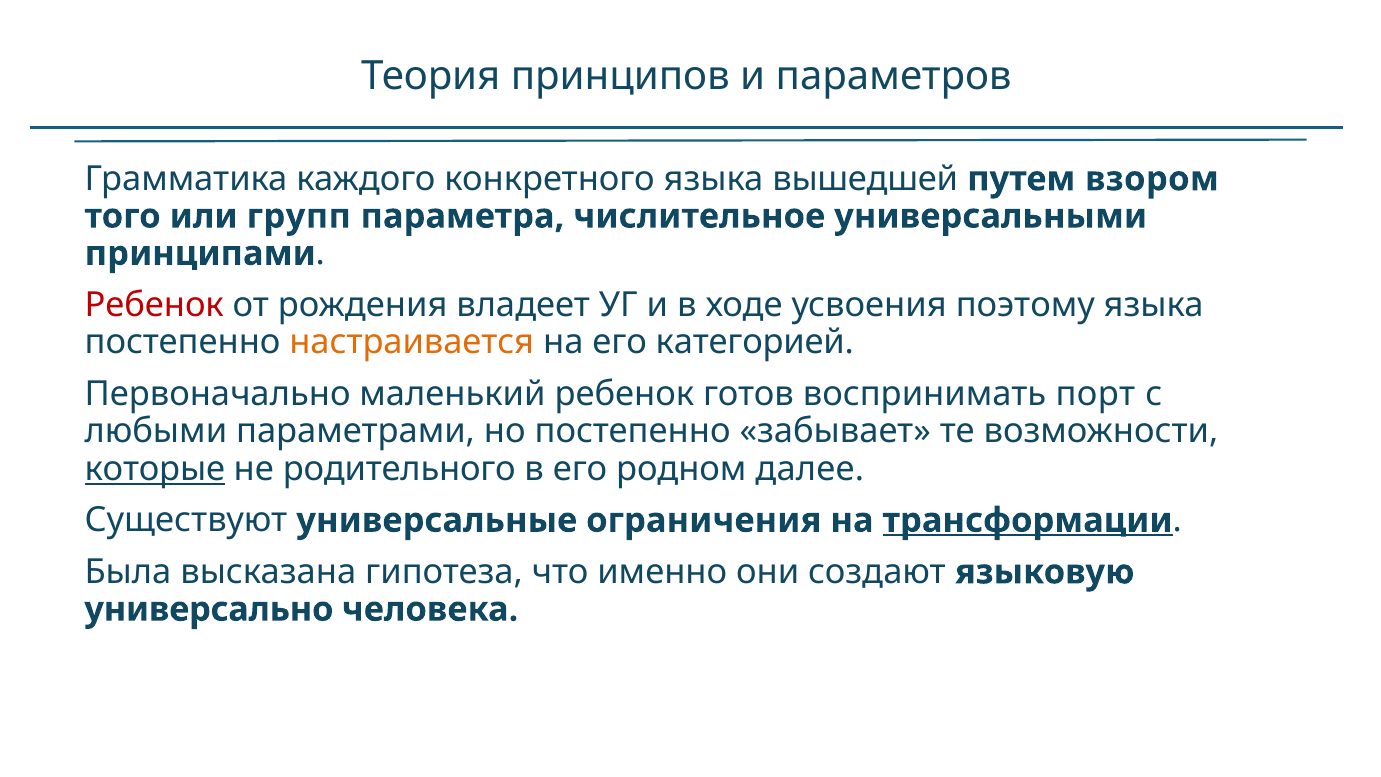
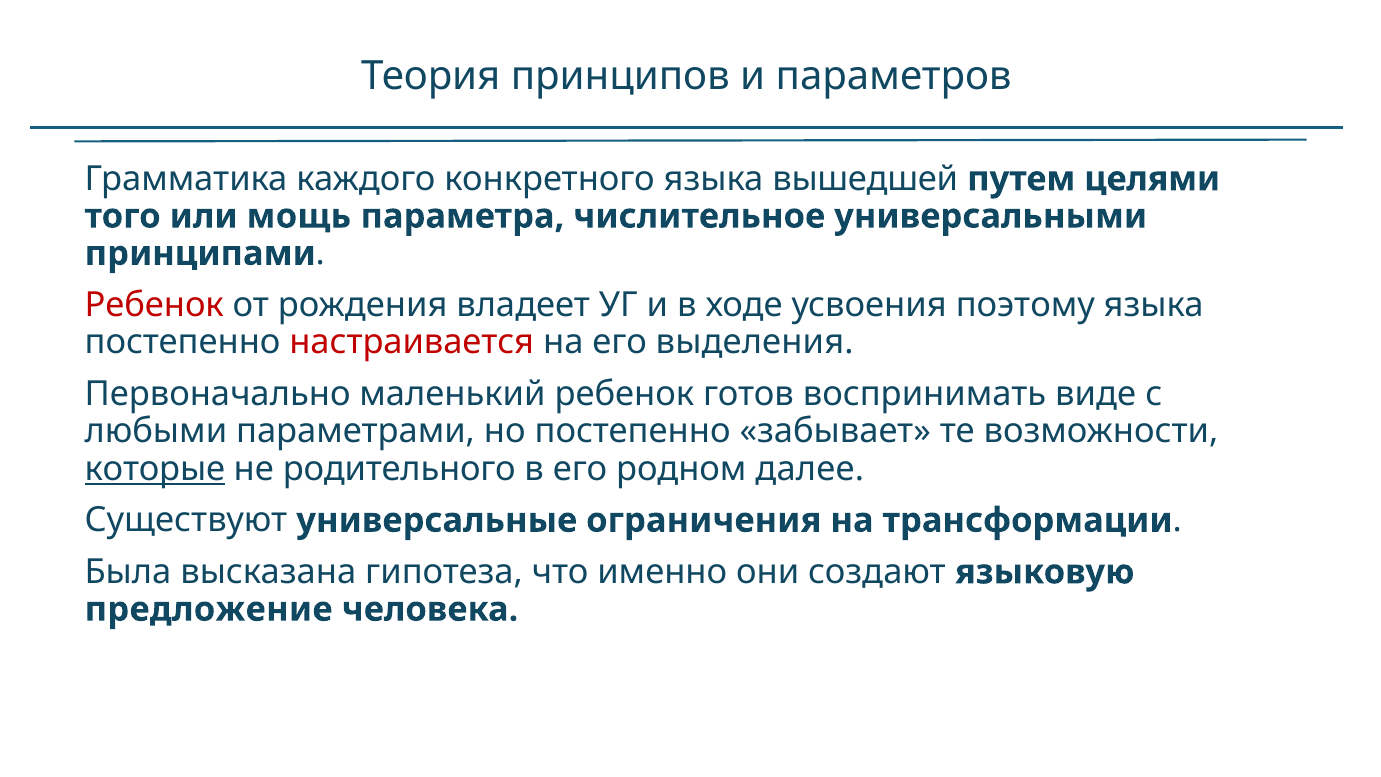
взором: взором -> целями
групп: групп -> мощь
настраивается colour: orange -> red
категорией: категорией -> выделения
порт: порт -> виде
трансформации underline: present -> none
универсально: универсально -> предложение
